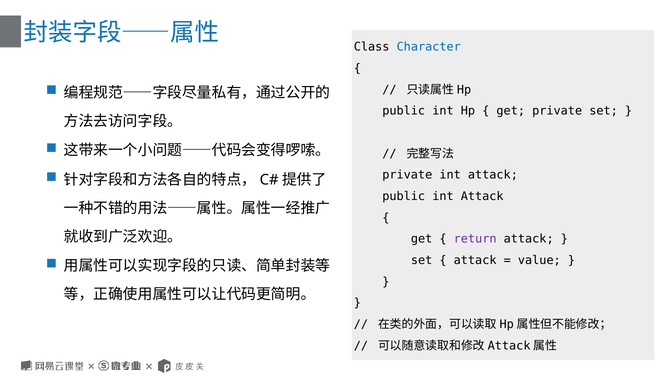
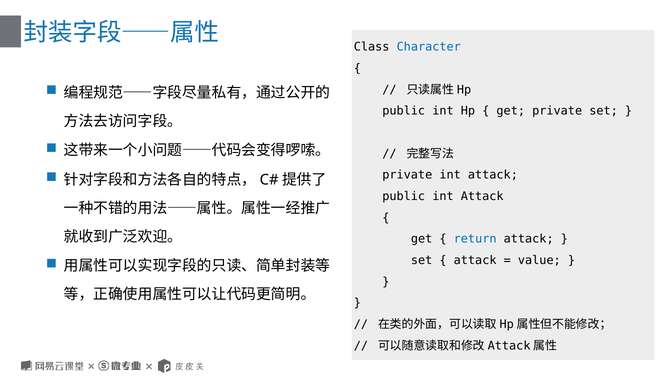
return colour: purple -> blue
